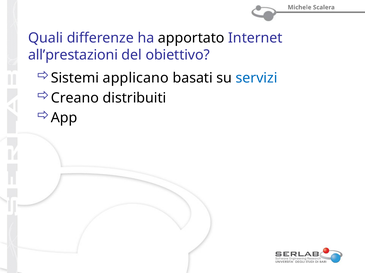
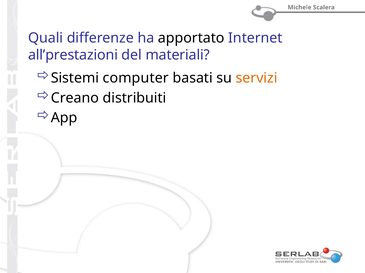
obiettivo: obiettivo -> materiali
applicano: applicano -> computer
servizi colour: blue -> orange
